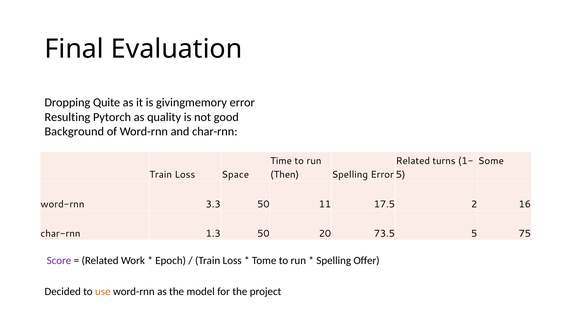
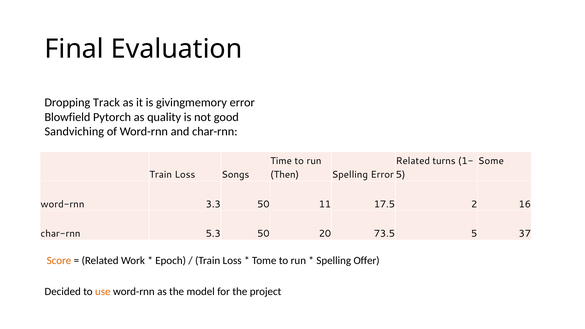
Quite: Quite -> Track
Resulting: Resulting -> Blowfield
Background: Background -> Sandviching
Space: Space -> Songs
1.3: 1.3 -> 5.3
75: 75 -> 37
Score colour: purple -> orange
